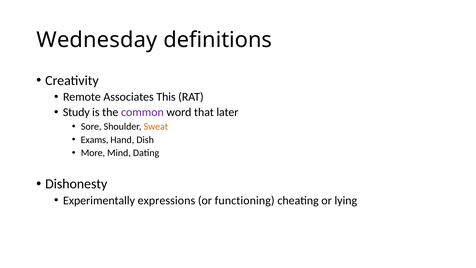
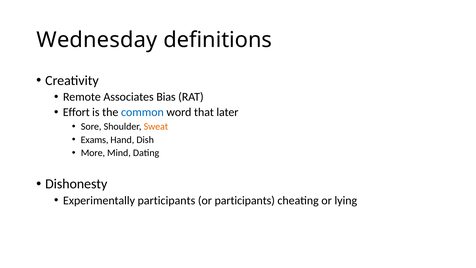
This: This -> Bias
Study: Study -> Effort
common colour: purple -> blue
Experimentally expressions: expressions -> participants
or functioning: functioning -> participants
